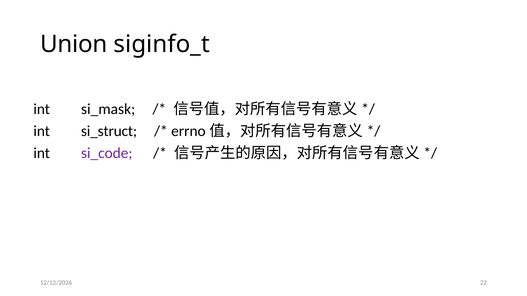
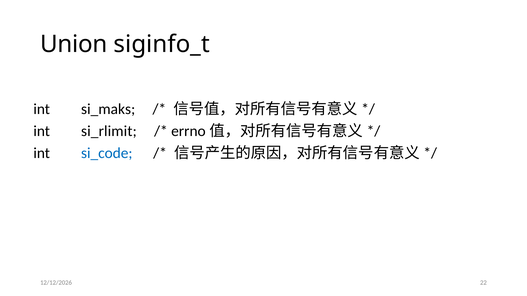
si_mask: si_mask -> si_maks
si_struct: si_struct -> si_rlimit
si_code colour: purple -> blue
